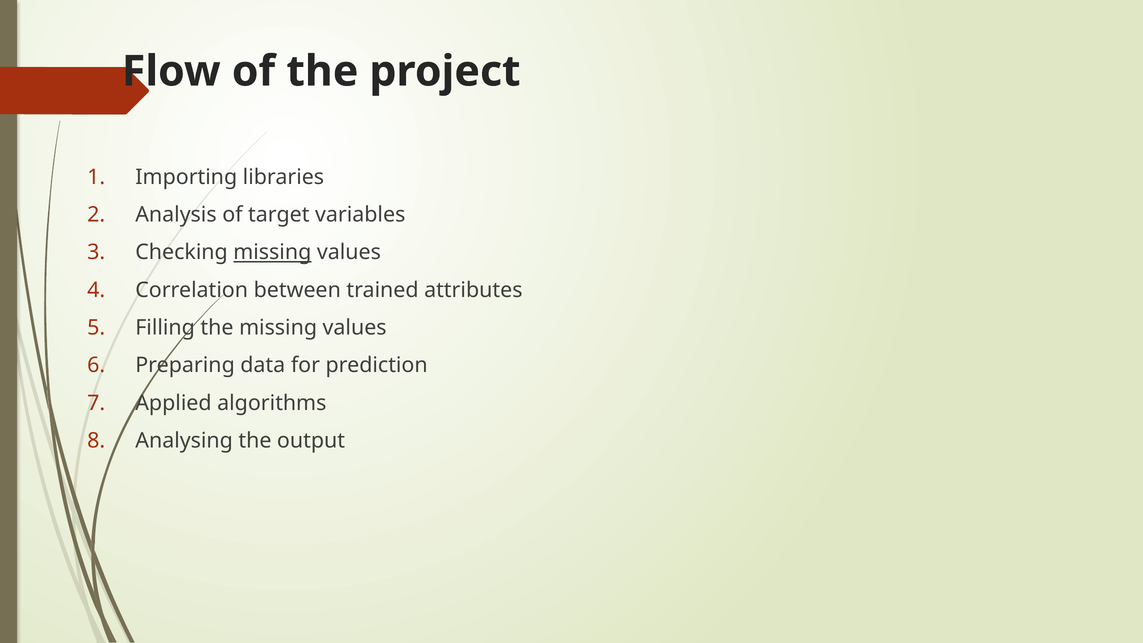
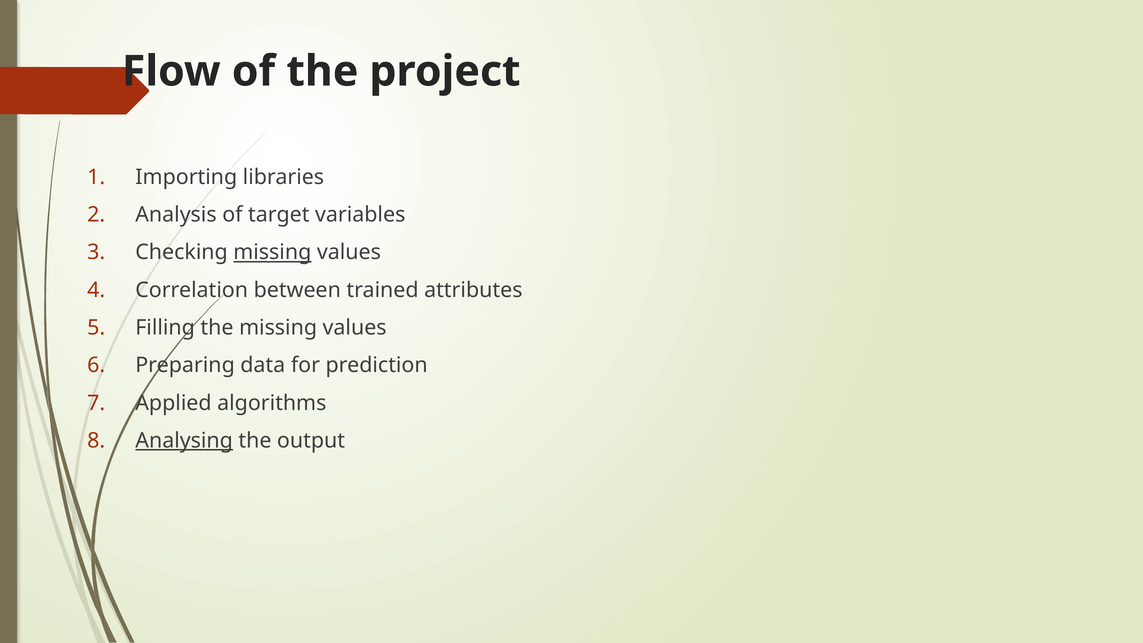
Analysing underline: none -> present
